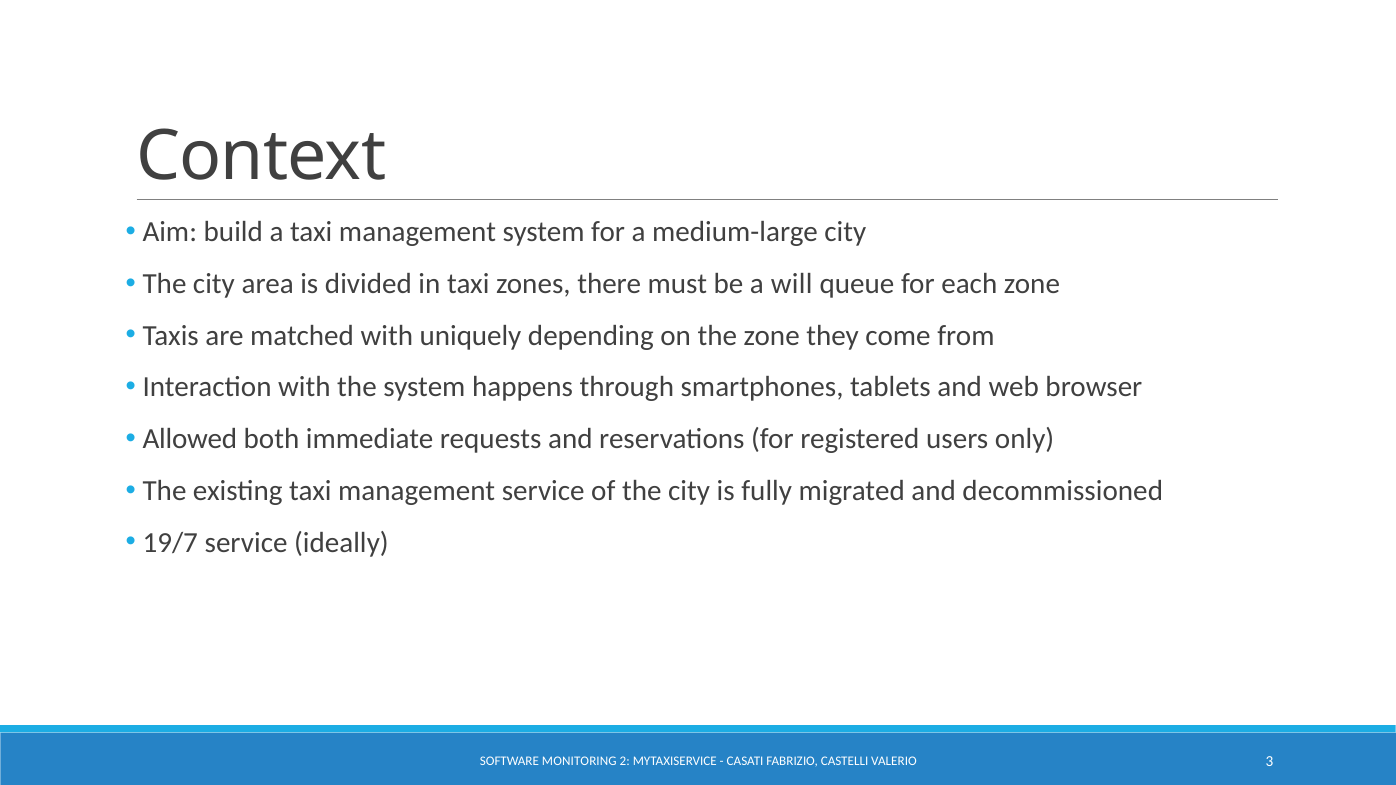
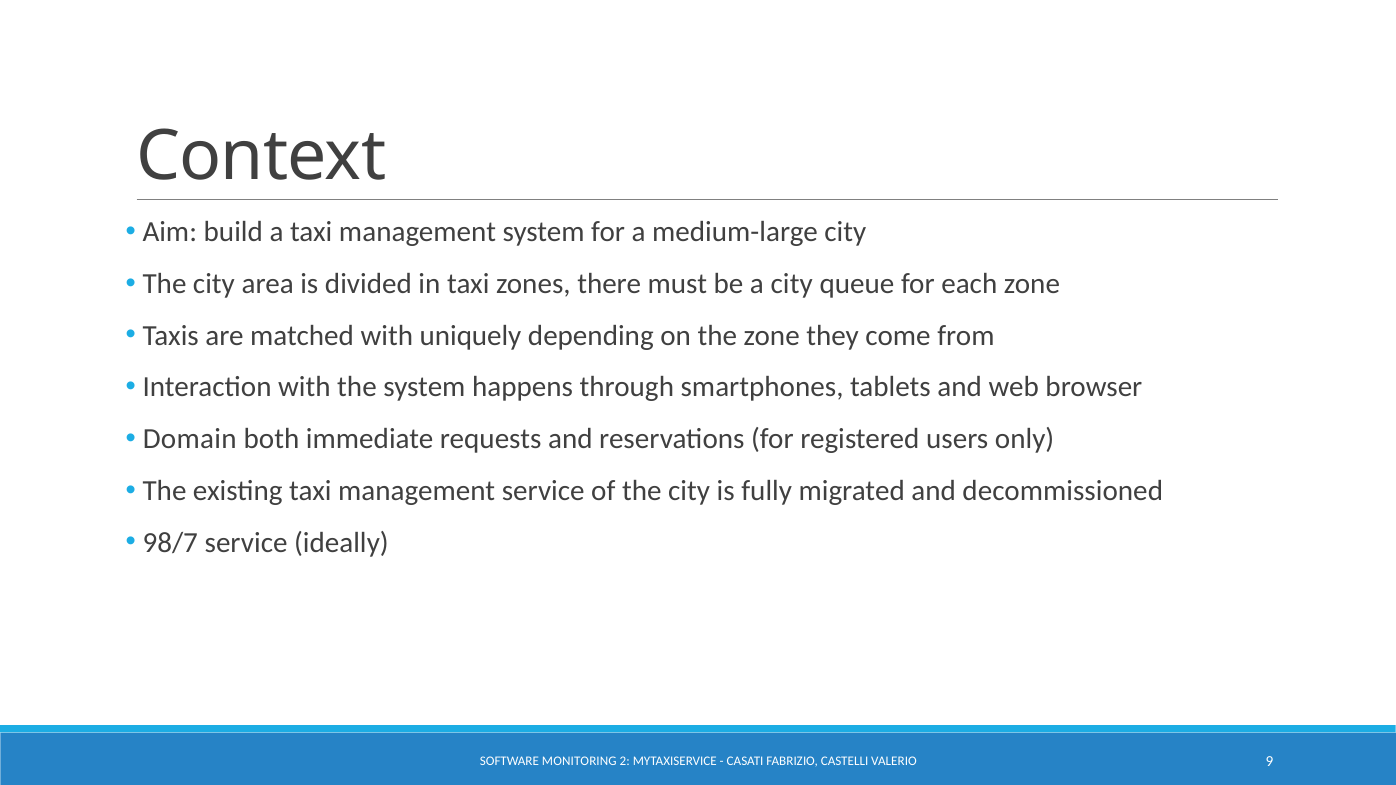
a will: will -> city
Allowed: Allowed -> Domain
19/7: 19/7 -> 98/7
3: 3 -> 9
